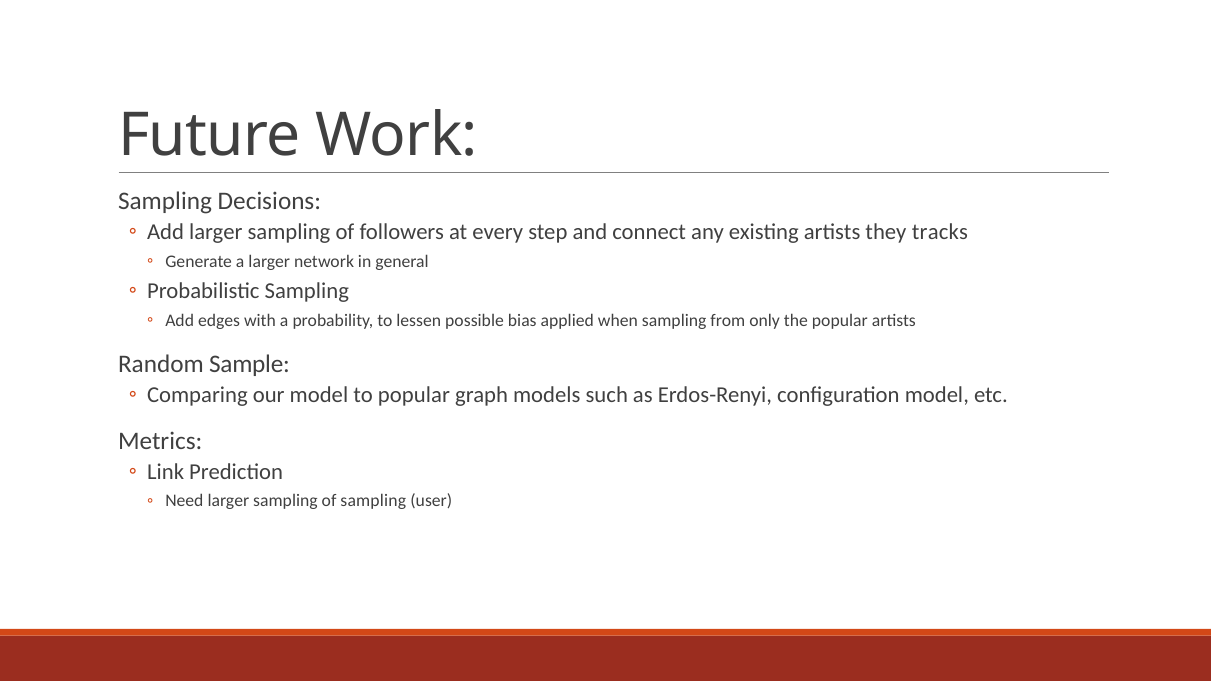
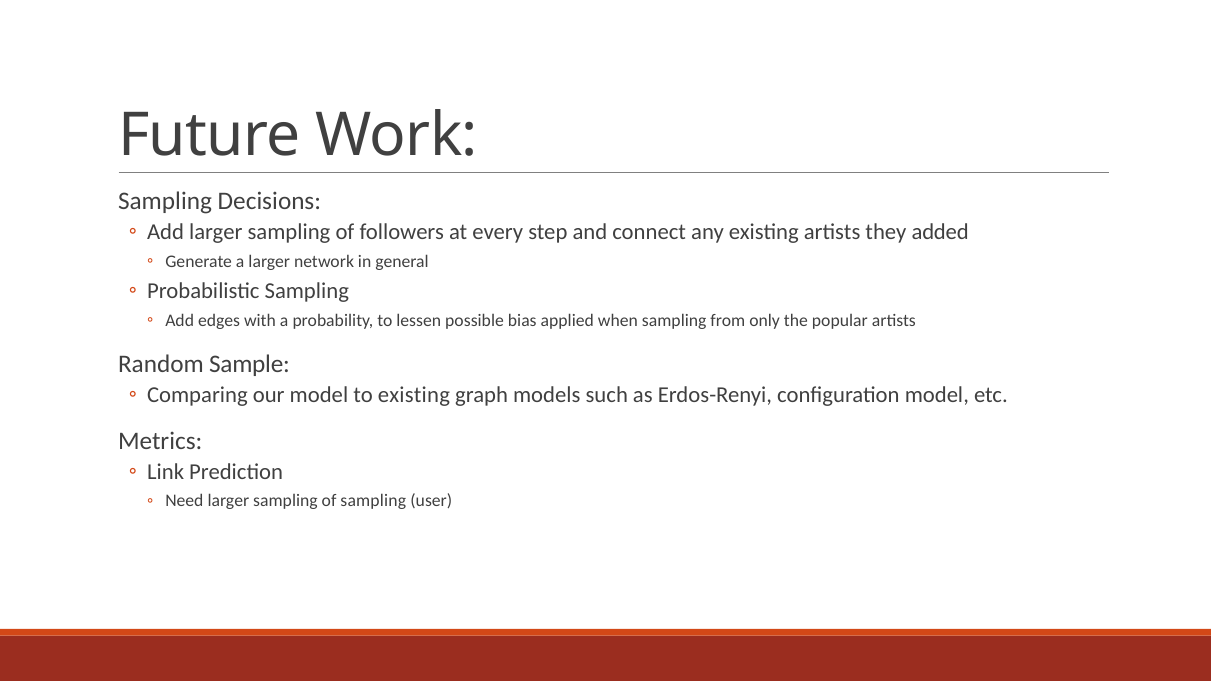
tracks: tracks -> added
to popular: popular -> existing
